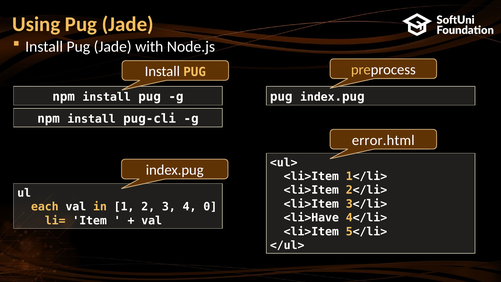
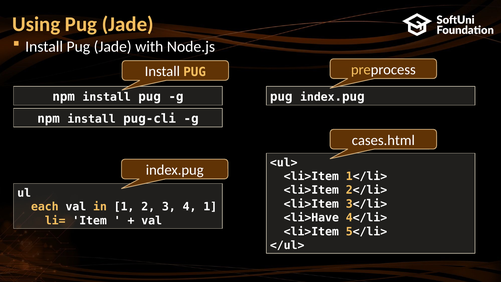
error.html: error.html -> cases.html
4 0: 0 -> 1
